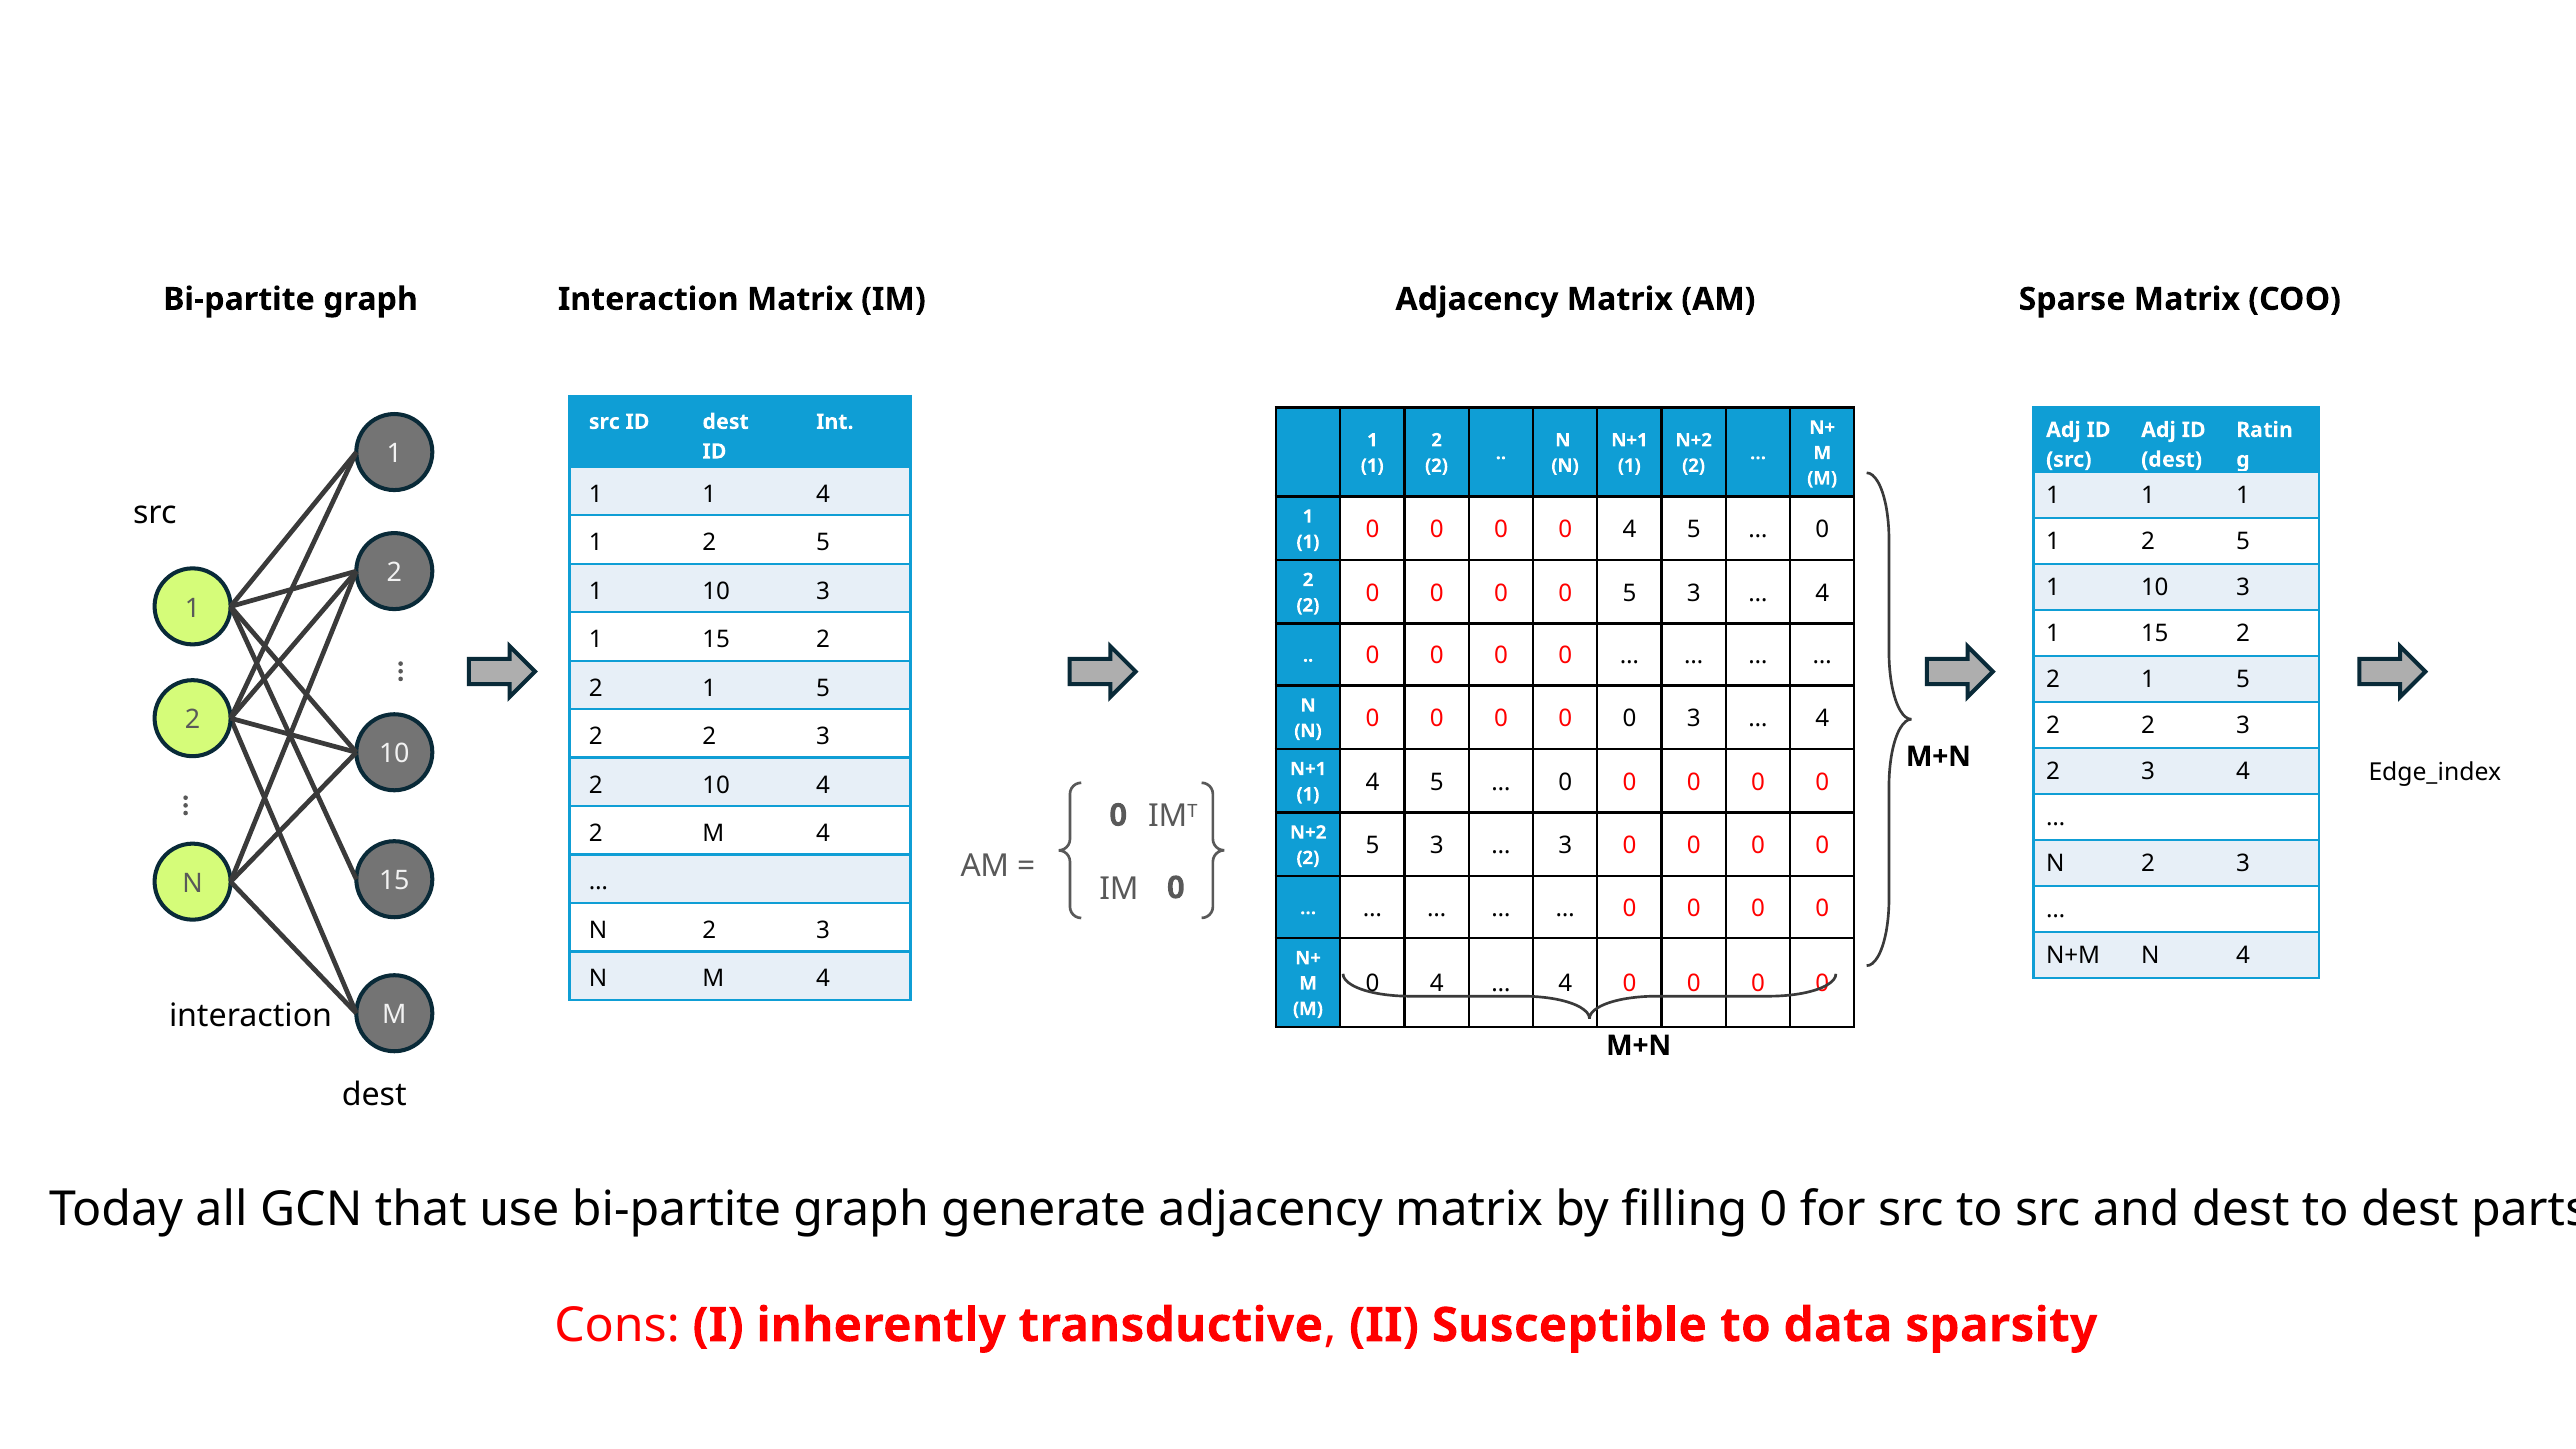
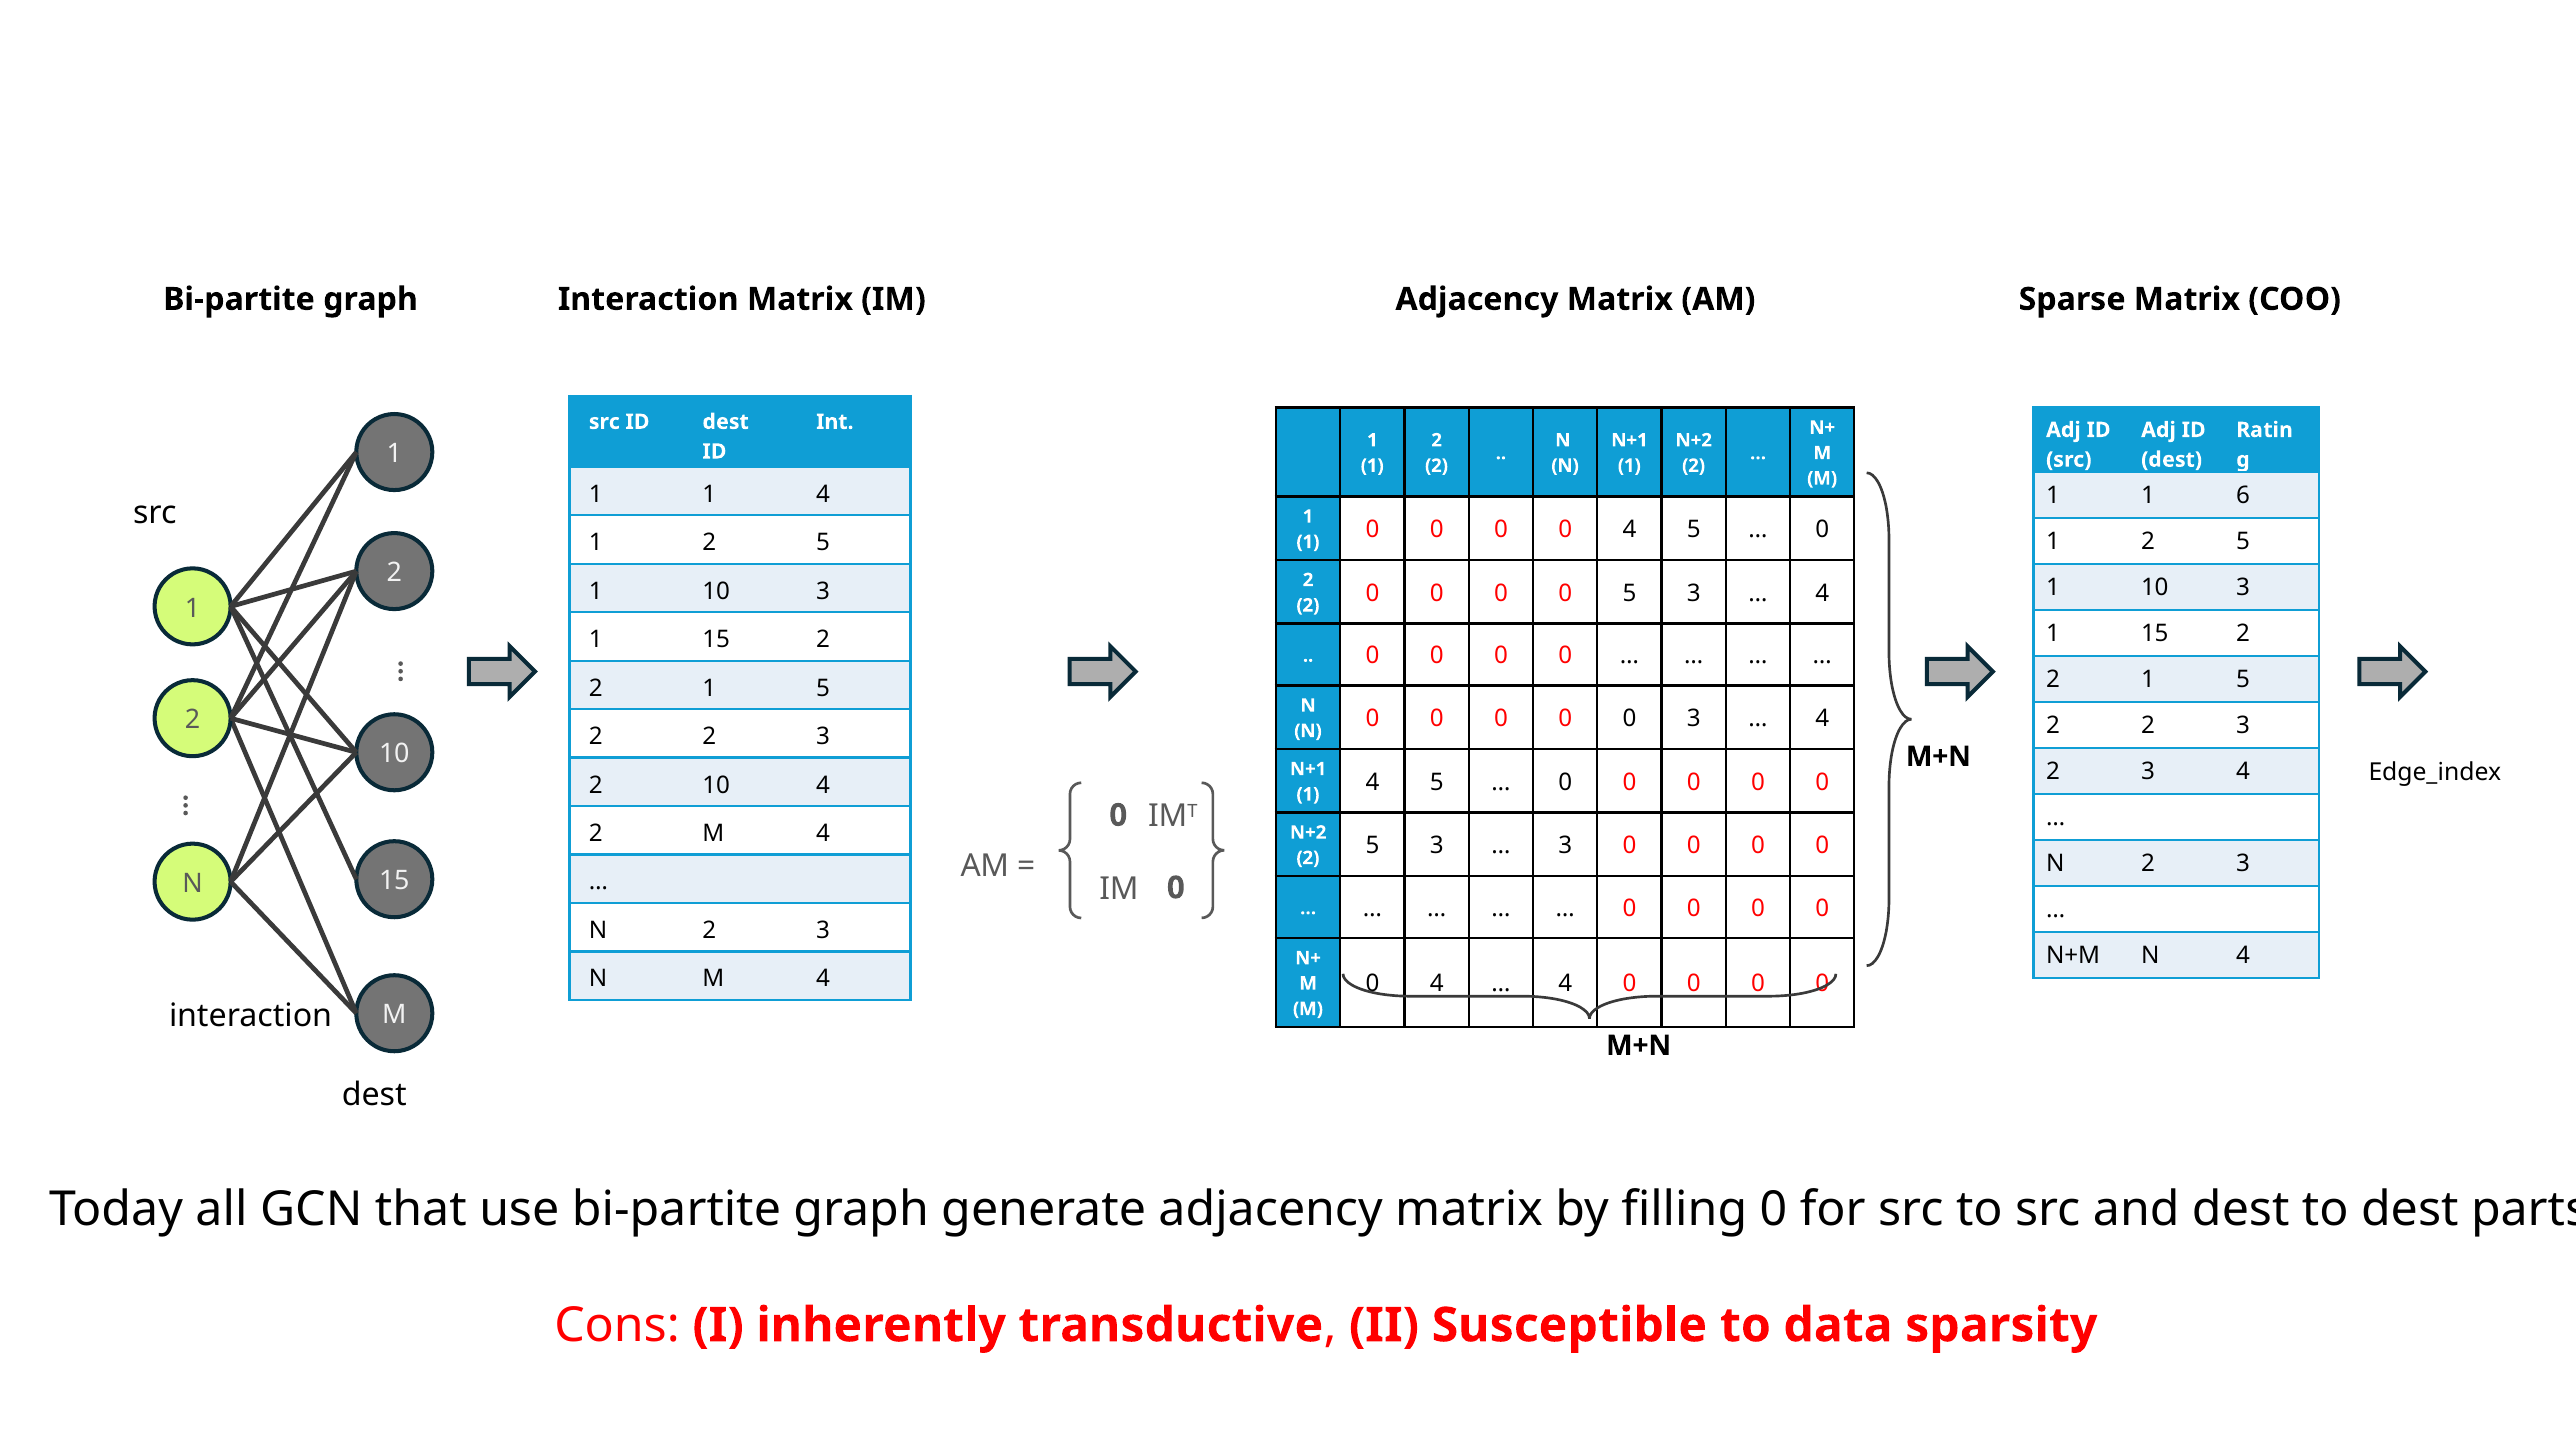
1 at (2243, 496): 1 -> 6
